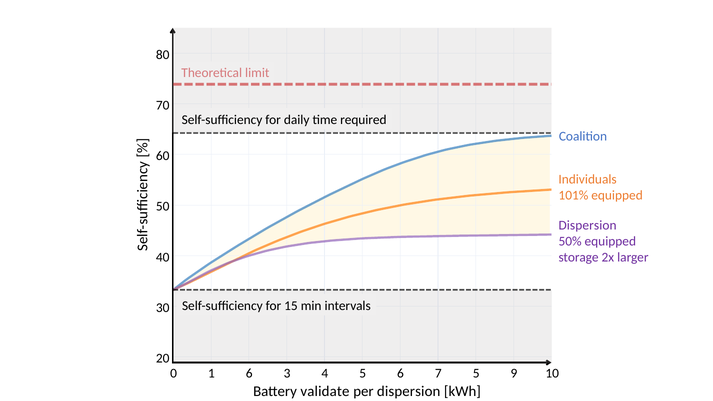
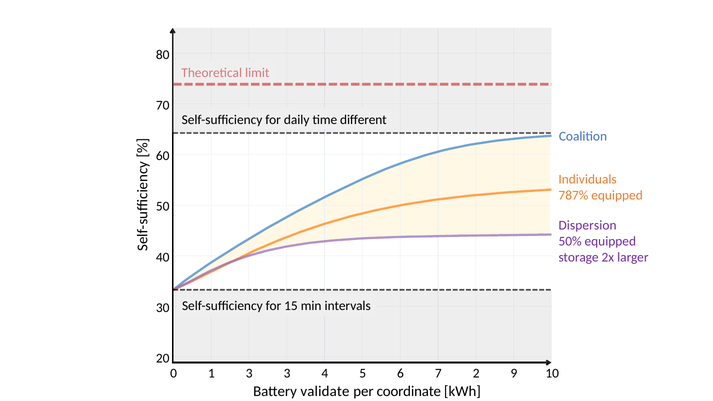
required: required -> different
101%: 101% -> 787%
1 6: 6 -> 3
7 5: 5 -> 2
per dispersion: dispersion -> coordinate
